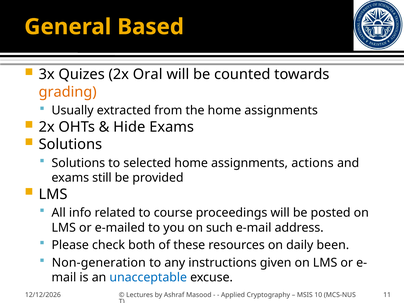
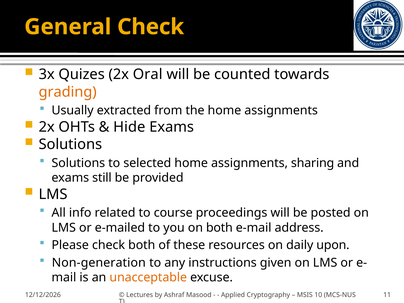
General Based: Based -> Check
actions: actions -> sharing
on such: such -> both
been: been -> upon
unacceptable colour: blue -> orange
